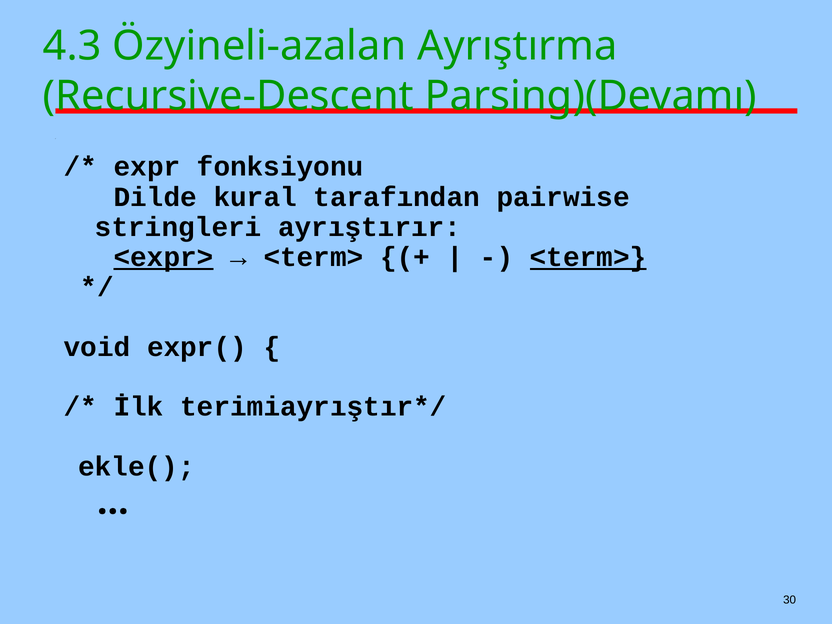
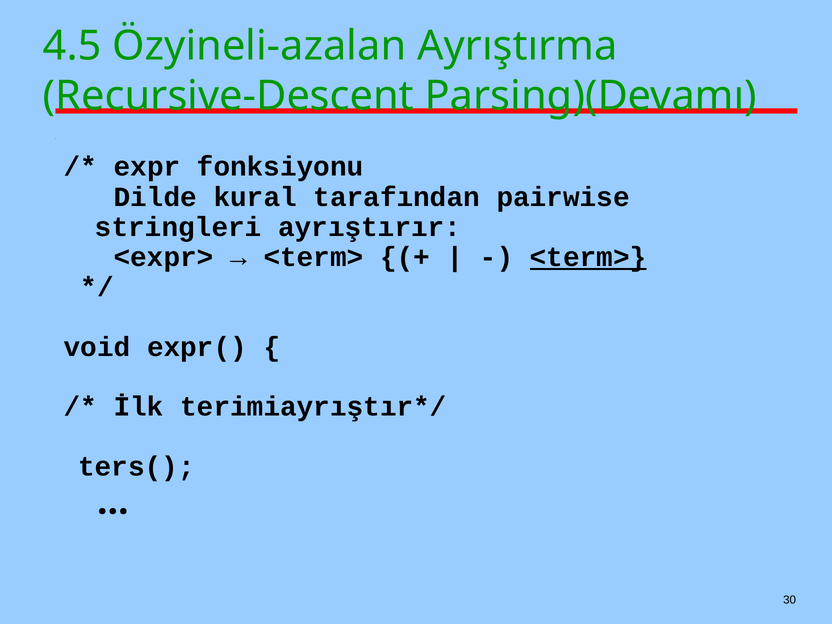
4.3: 4.3 -> 4.5
<expr> underline: present -> none
ekle(: ekle( -> ters(
